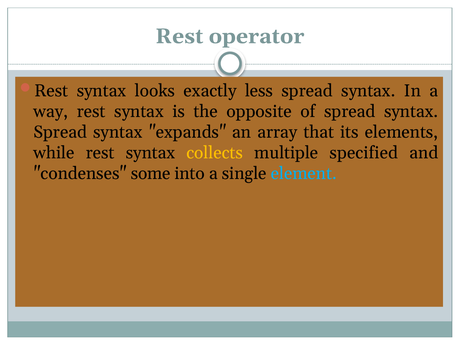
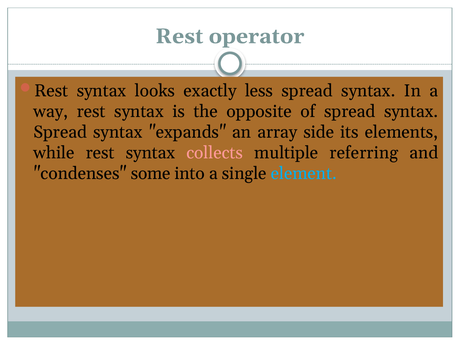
that: that -> side
collects colour: yellow -> pink
specified: specified -> referring
